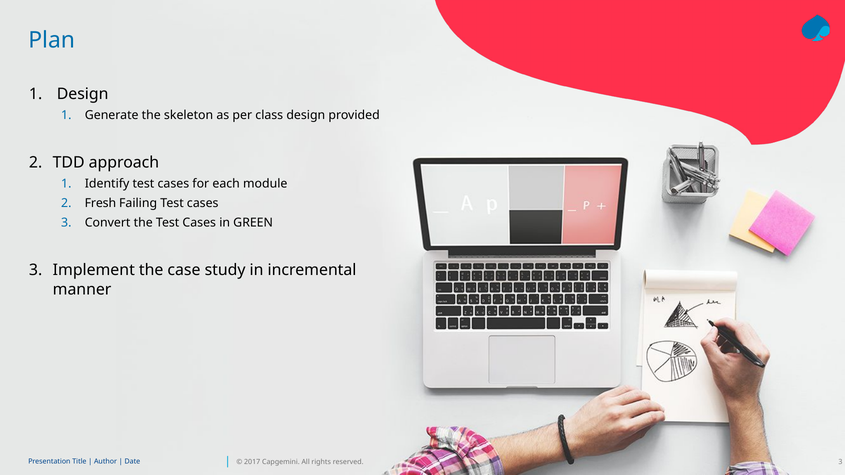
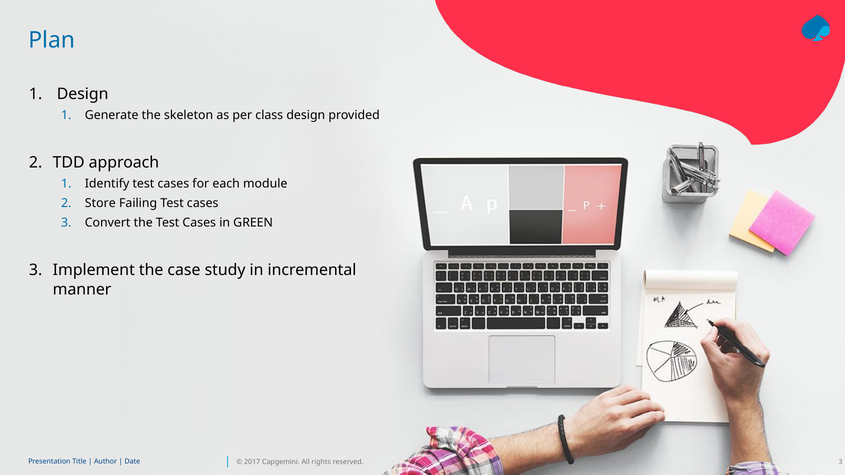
Fresh: Fresh -> Store
